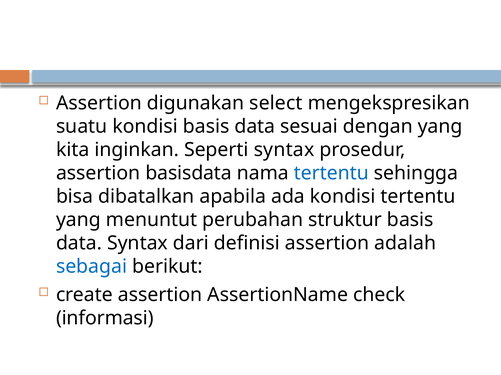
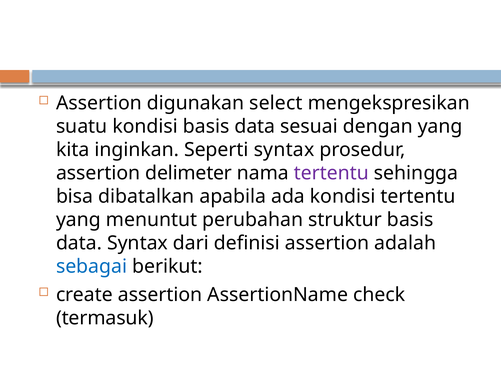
basisdata: basisdata -> delimeter
tertentu at (331, 173) colour: blue -> purple
informasi: informasi -> termasuk
